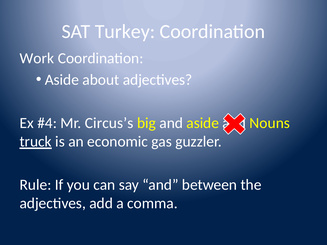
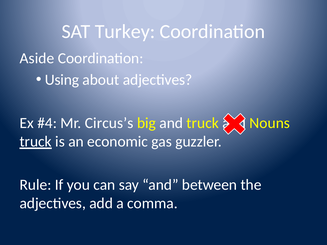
Work: Work -> Aside
Aside at (62, 80): Aside -> Using
and aside: aside -> truck
